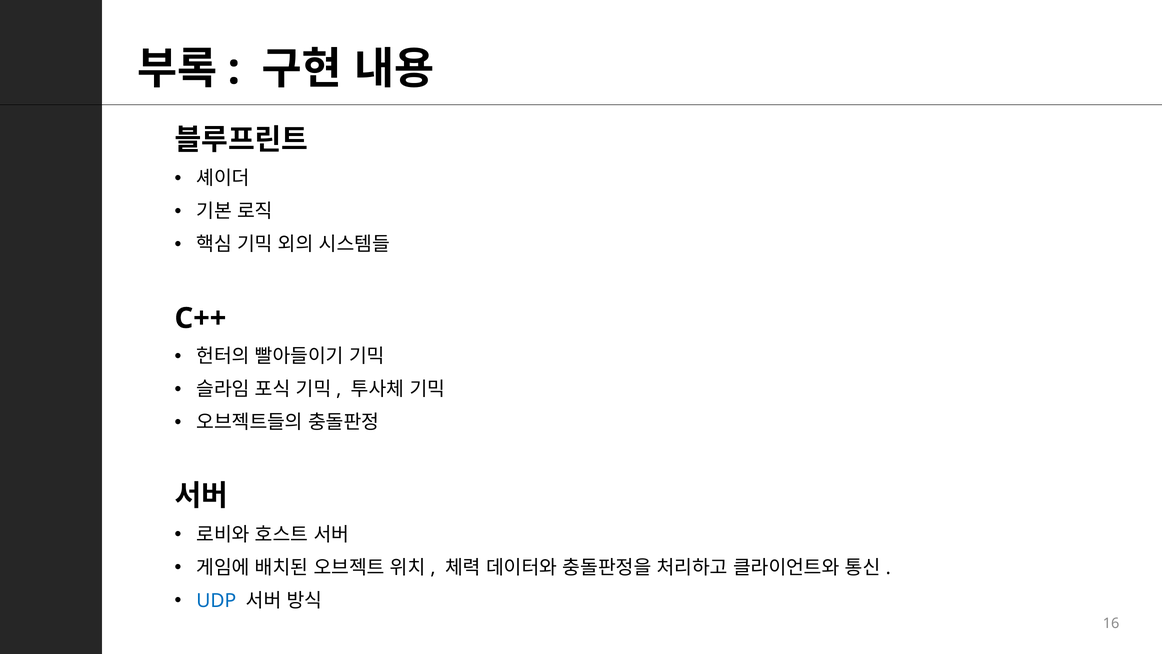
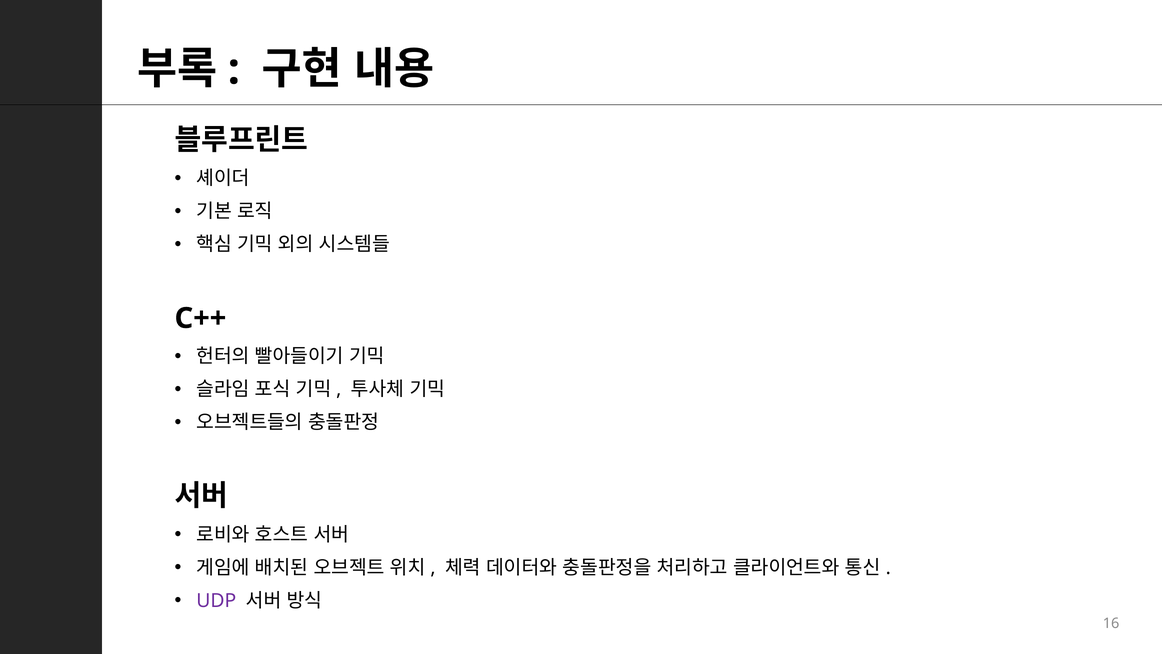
UDP colour: blue -> purple
